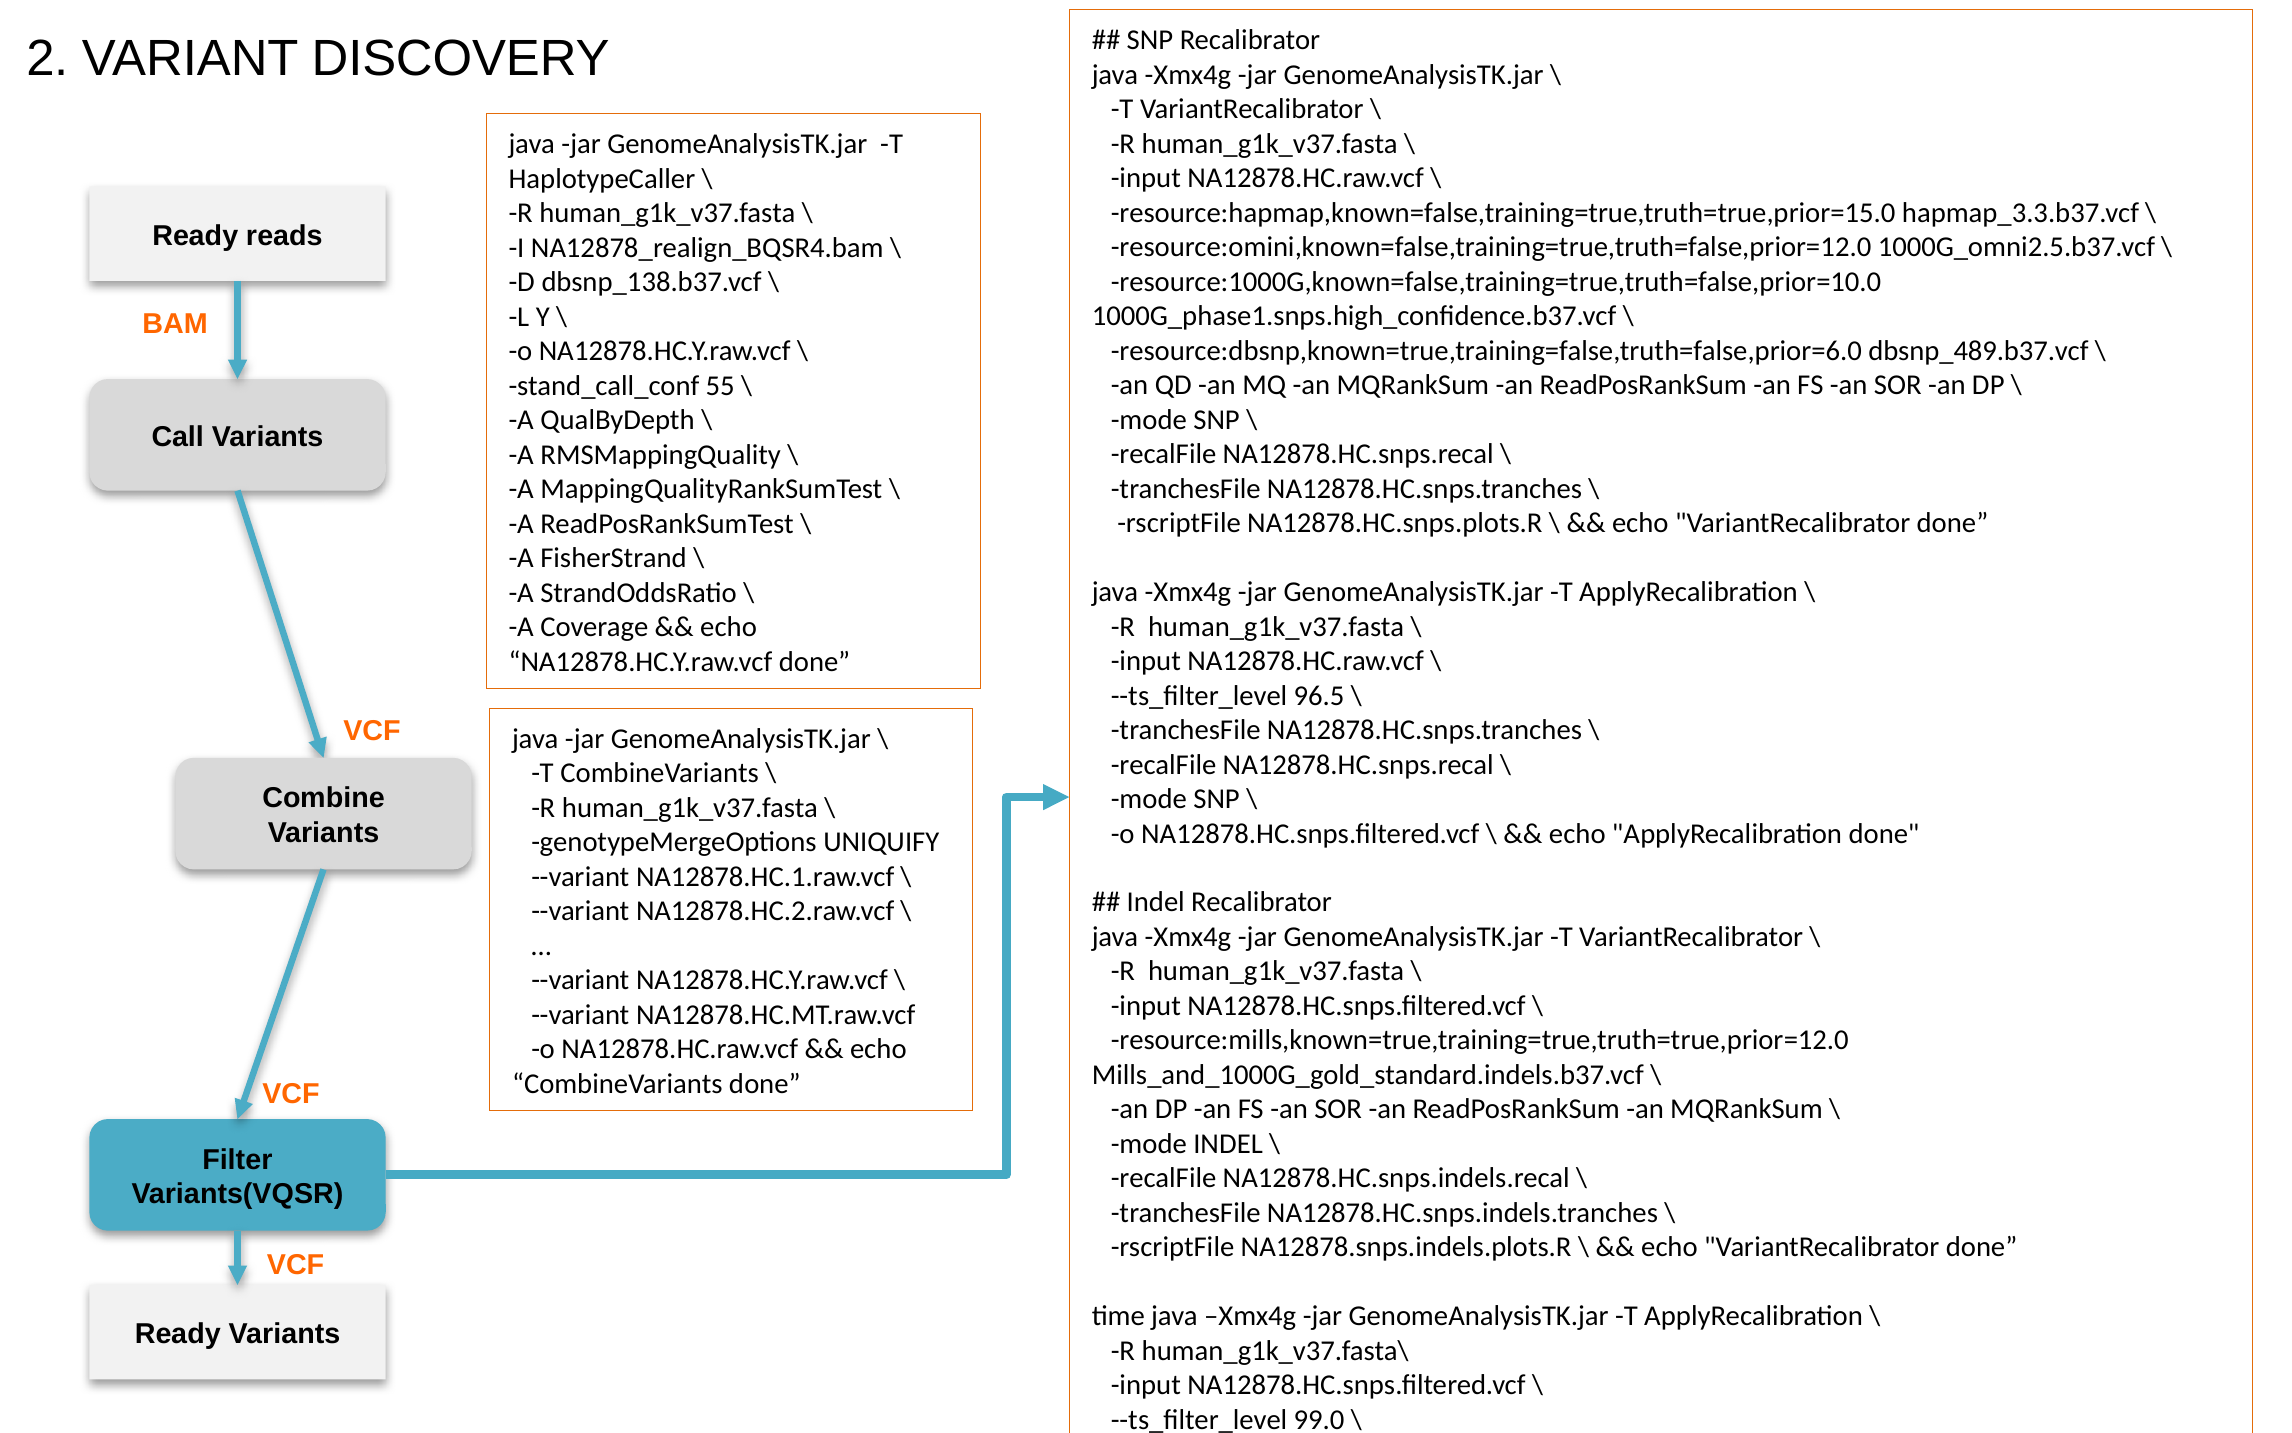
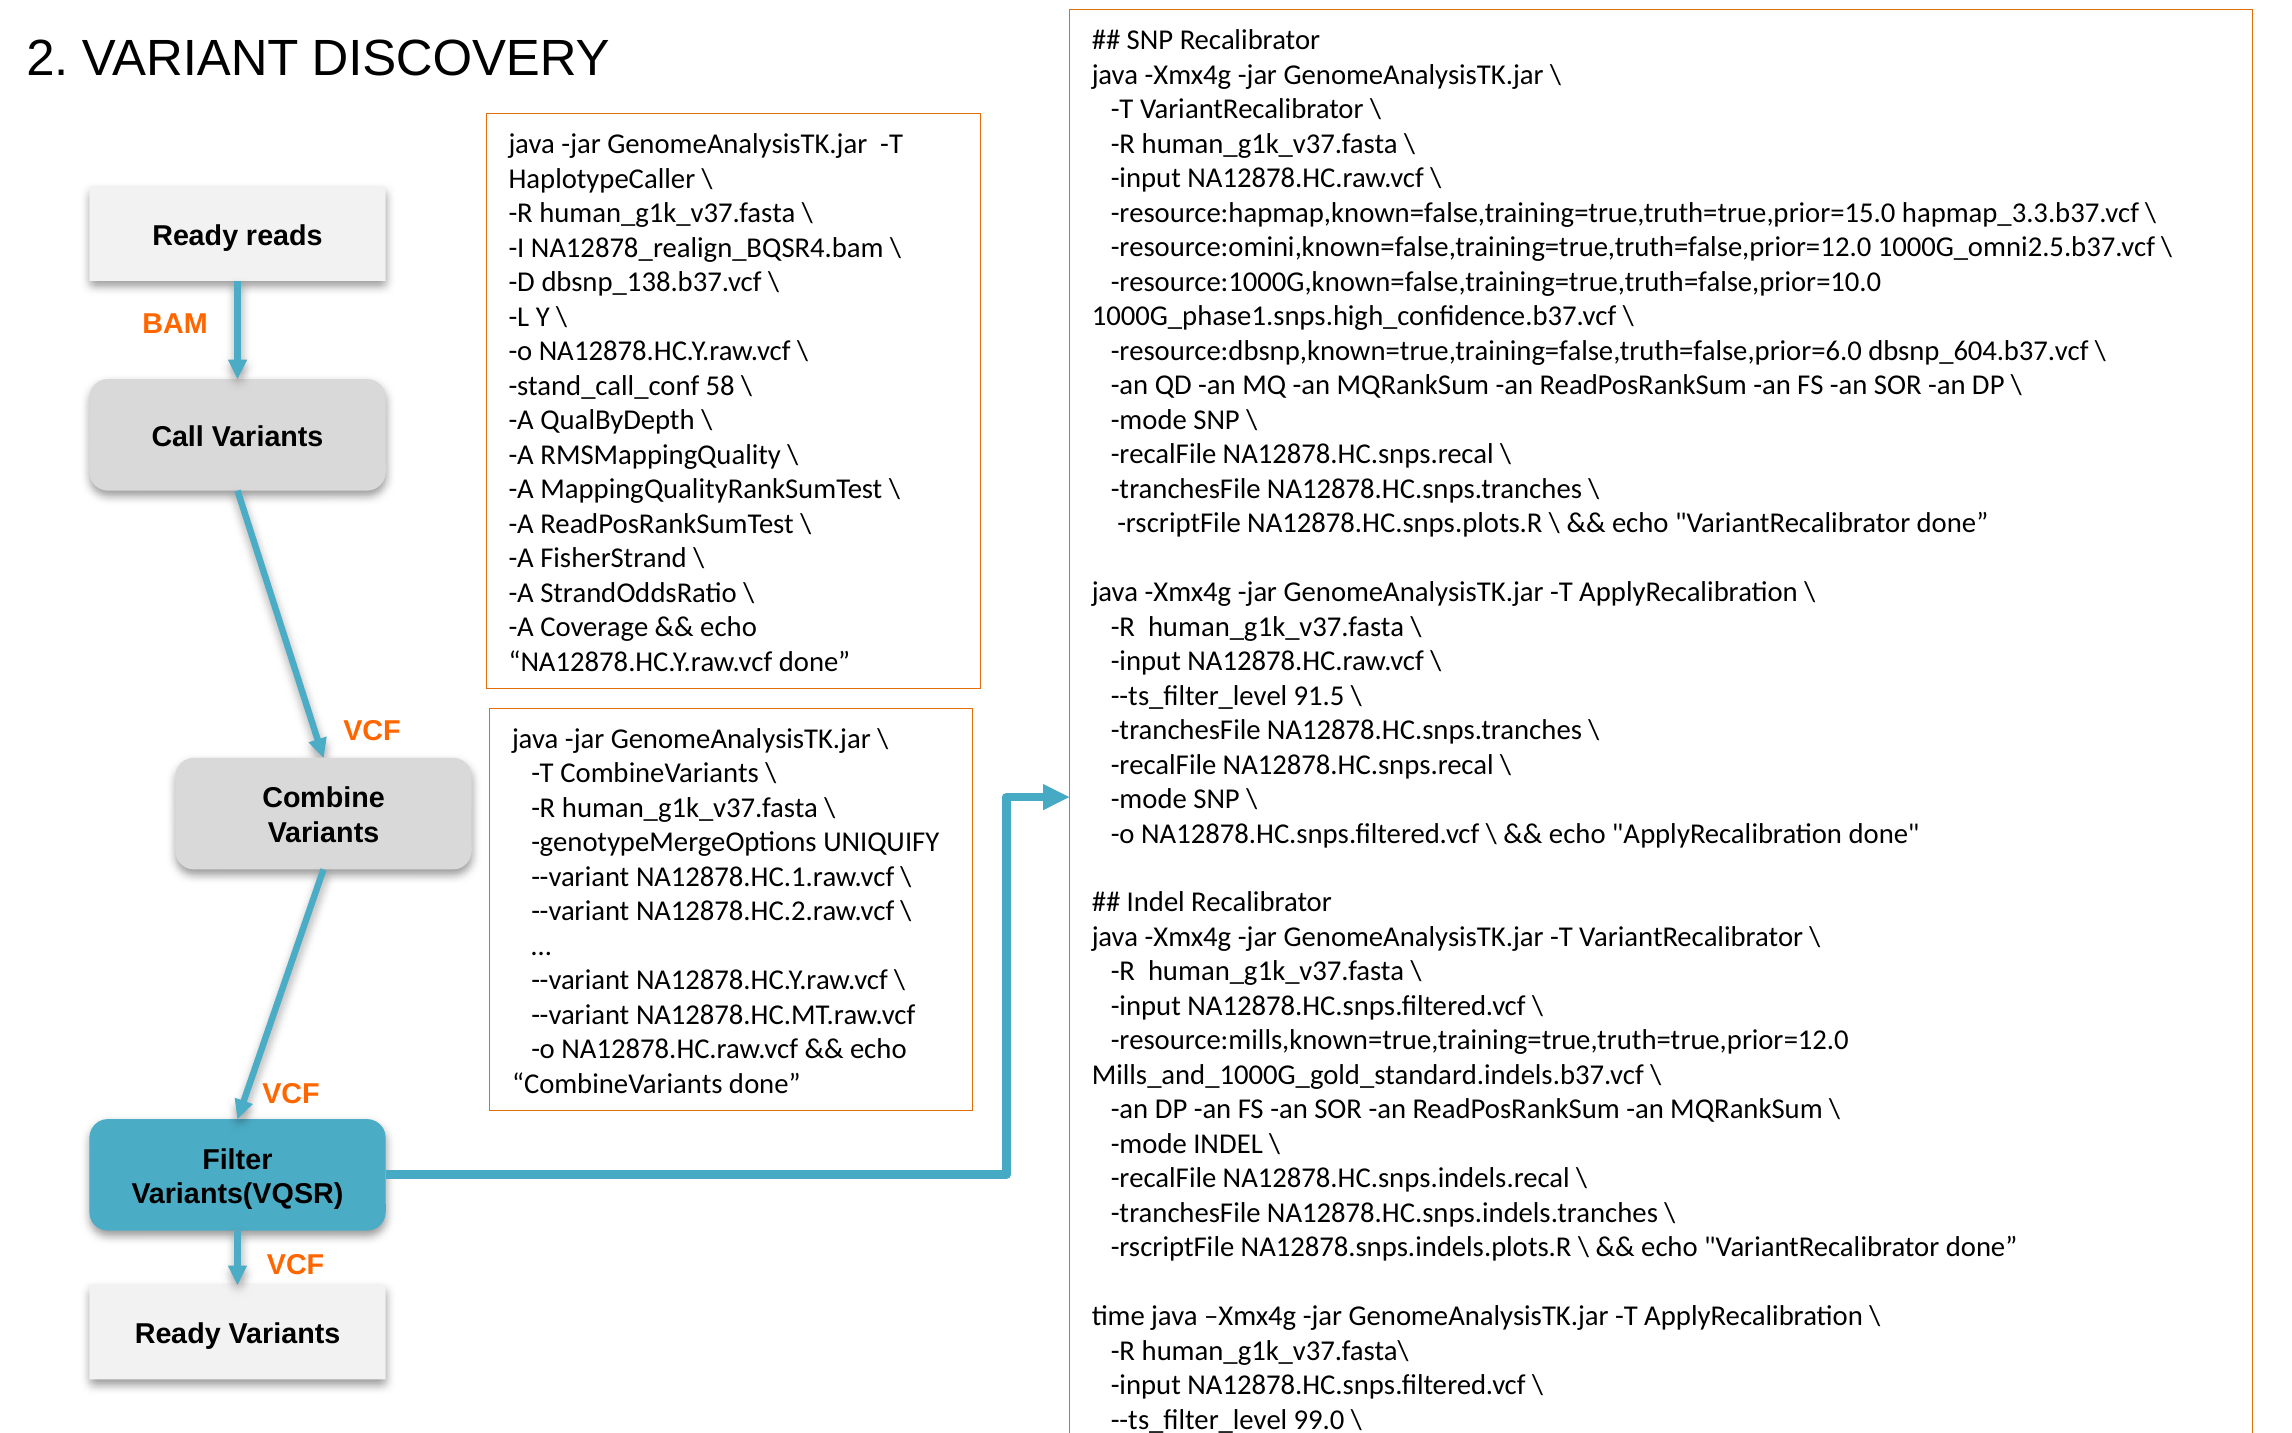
dbsnp_489.b37.vcf: dbsnp_489.b37.vcf -> dbsnp_604.b37.vcf
55: 55 -> 58
96.5: 96.5 -> 91.5
